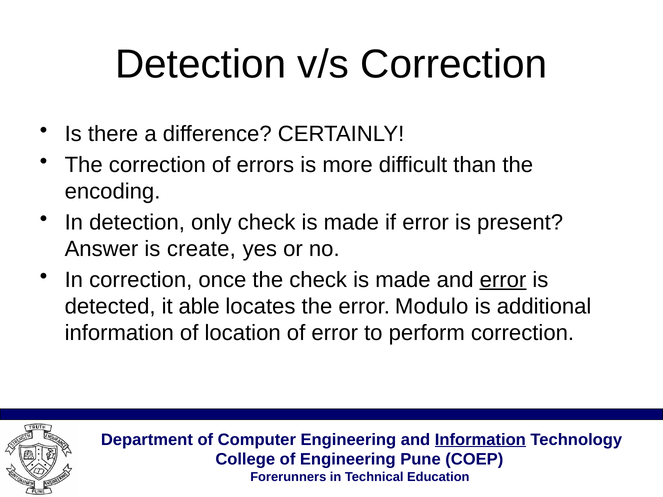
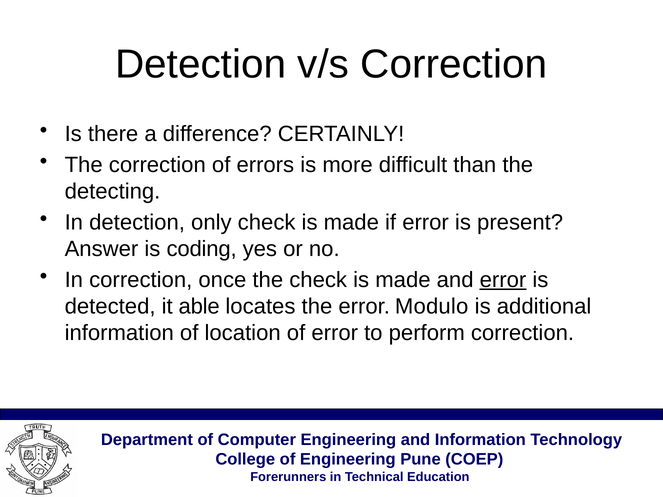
encoding: encoding -> detecting
create: create -> coding
Information at (480, 440) underline: present -> none
